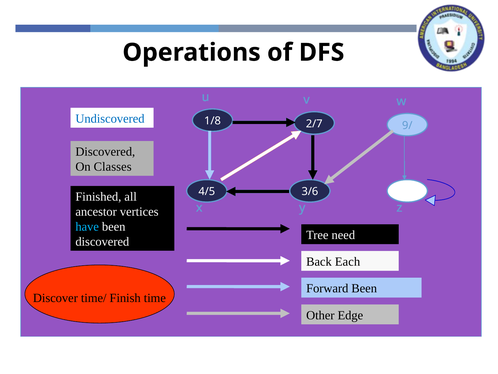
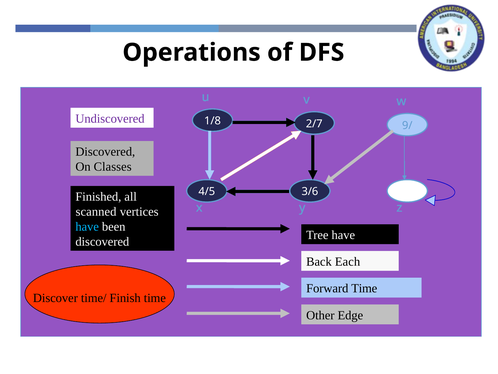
Undiscovered colour: blue -> purple
ancestor: ancestor -> scanned
Tree need: need -> have
Forward Been: Been -> Time
